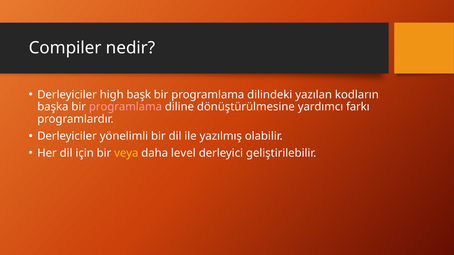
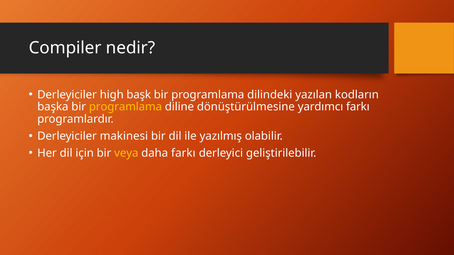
programlama at (125, 107) colour: pink -> yellow
yönelimli: yönelimli -> makinesi
daha level: level -> farkı
